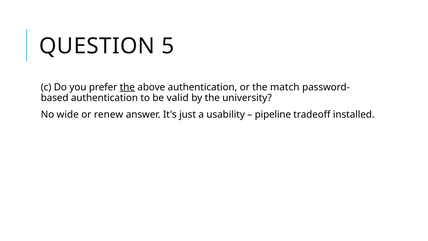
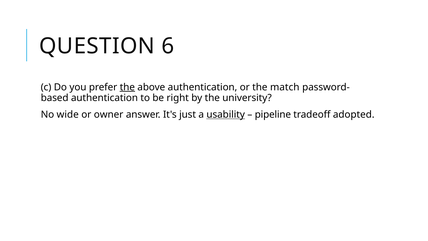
5: 5 -> 6
valid: valid -> right
renew: renew -> owner
usability underline: none -> present
installed: installed -> adopted
